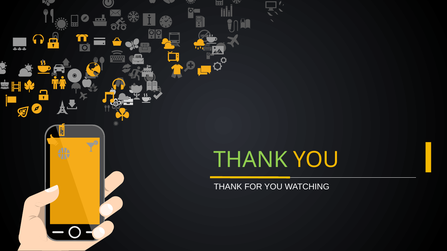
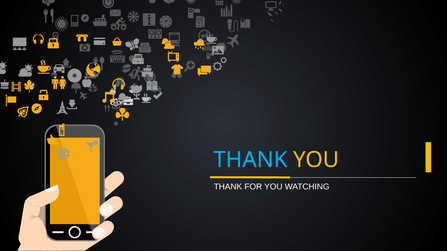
THANK at (250, 160) colour: light green -> light blue
